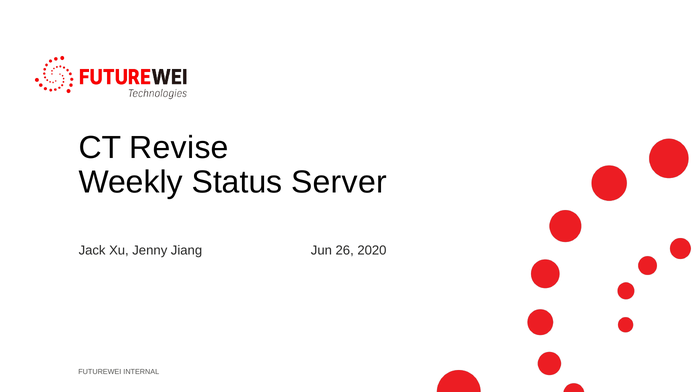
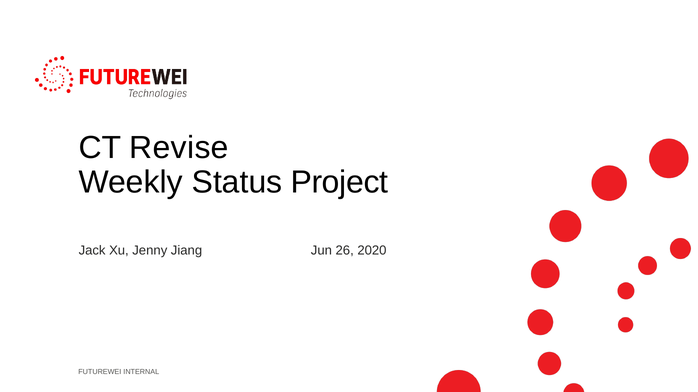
Server: Server -> Project
